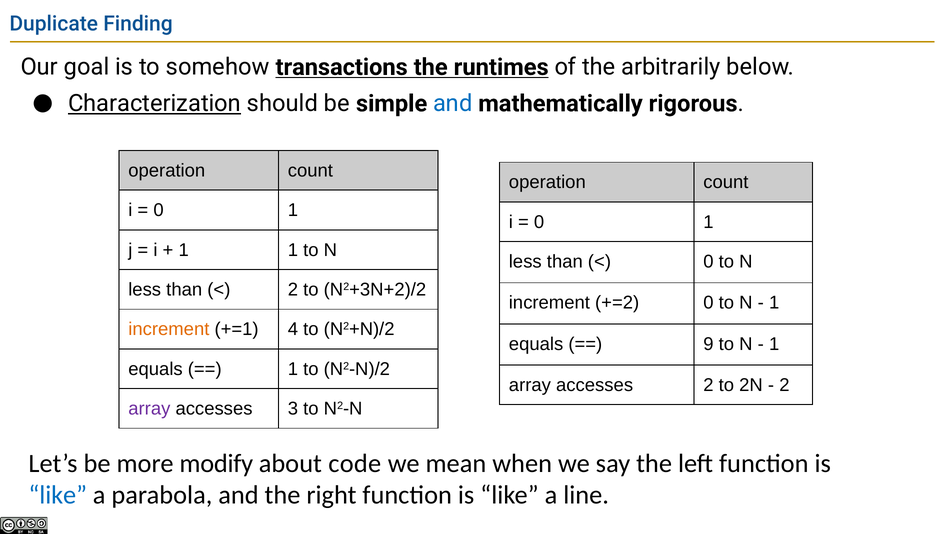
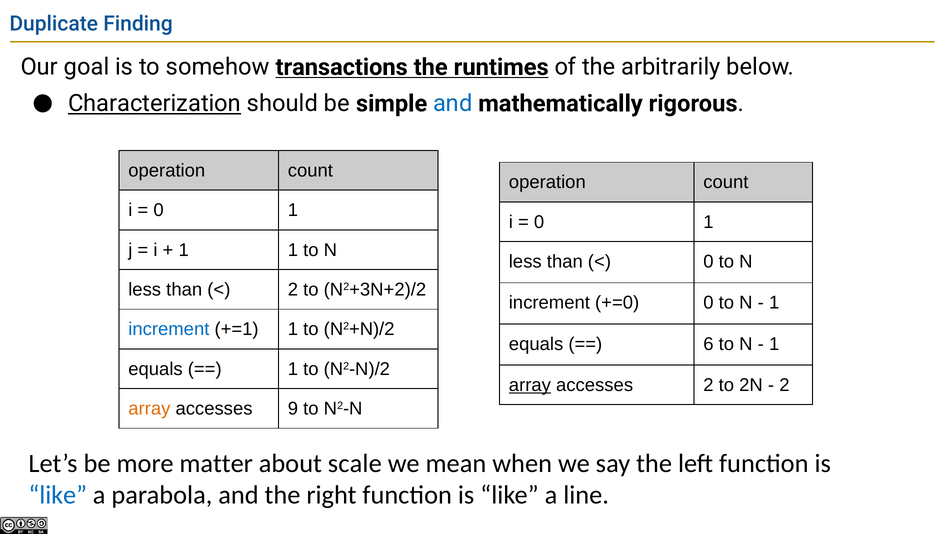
+=2: +=2 -> +=0
increment at (169, 329) colour: orange -> blue
+=1 4: 4 -> 1
9: 9 -> 6
array at (530, 385) underline: none -> present
array at (149, 409) colour: purple -> orange
3: 3 -> 9
modify: modify -> matter
code: code -> scale
